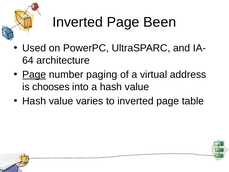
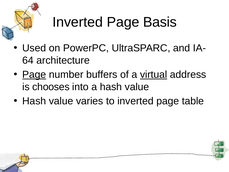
Been: Been -> Basis
paging: paging -> buffers
virtual underline: none -> present
